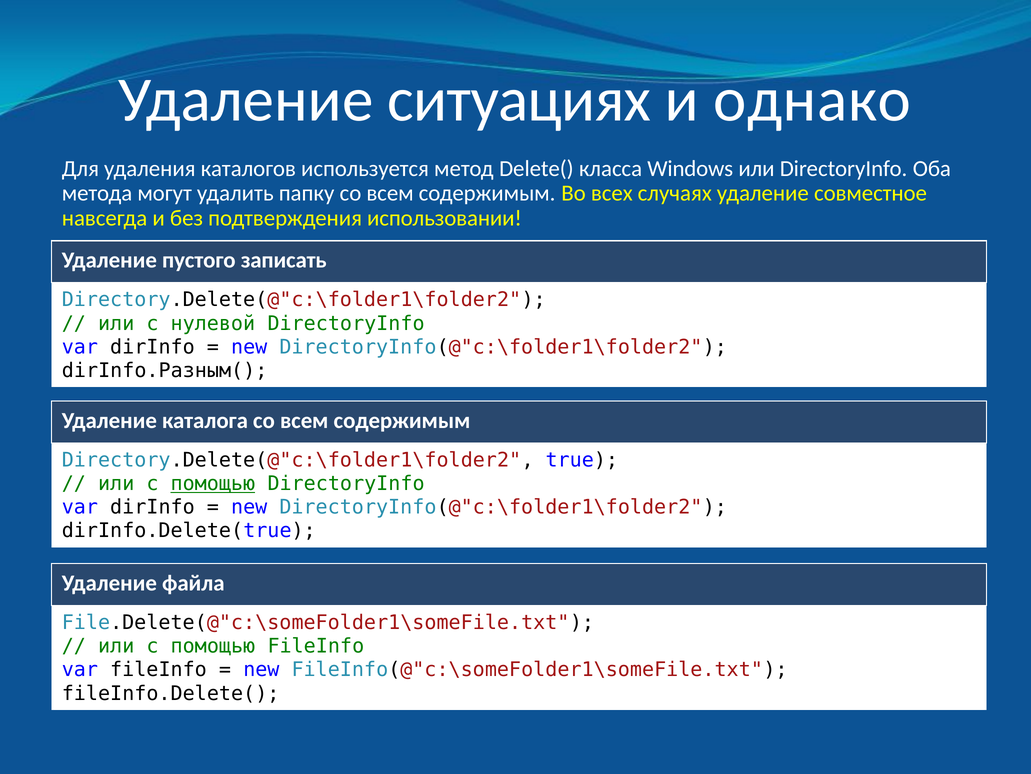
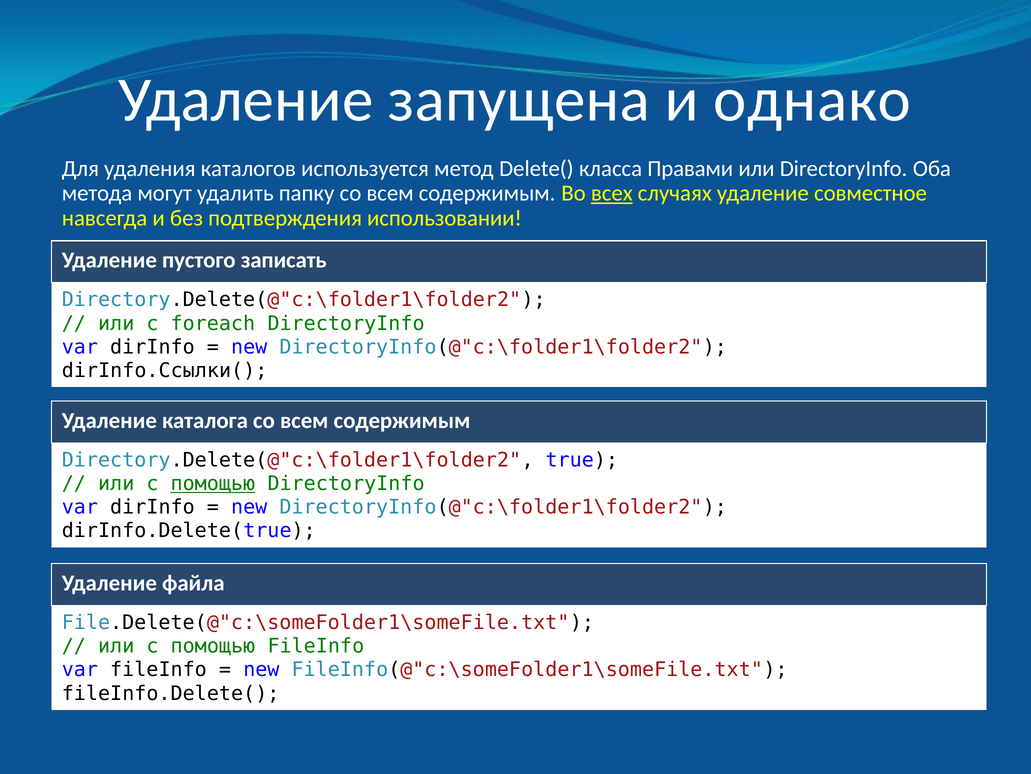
ситуациях: ситуациях -> запущена
Windows: Windows -> Правами
всех underline: none -> present
нулевой: нулевой -> foreach
dirInfo.Разным(: dirInfo.Разным( -> dirInfo.Ссылки(
